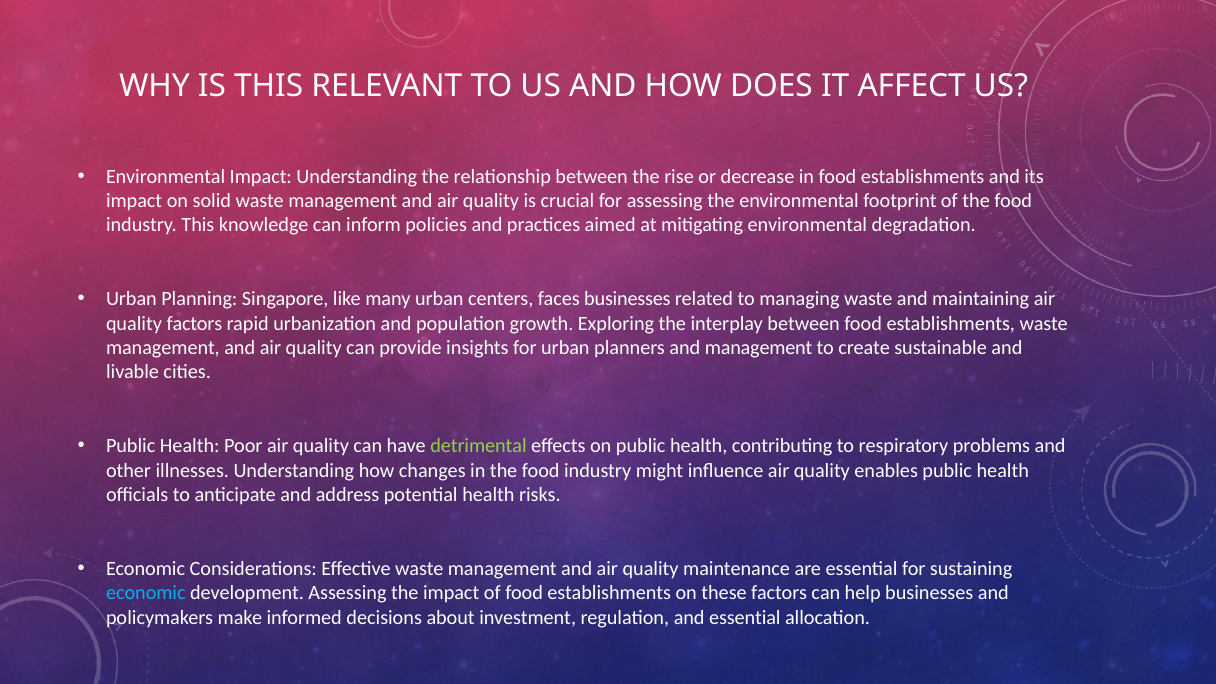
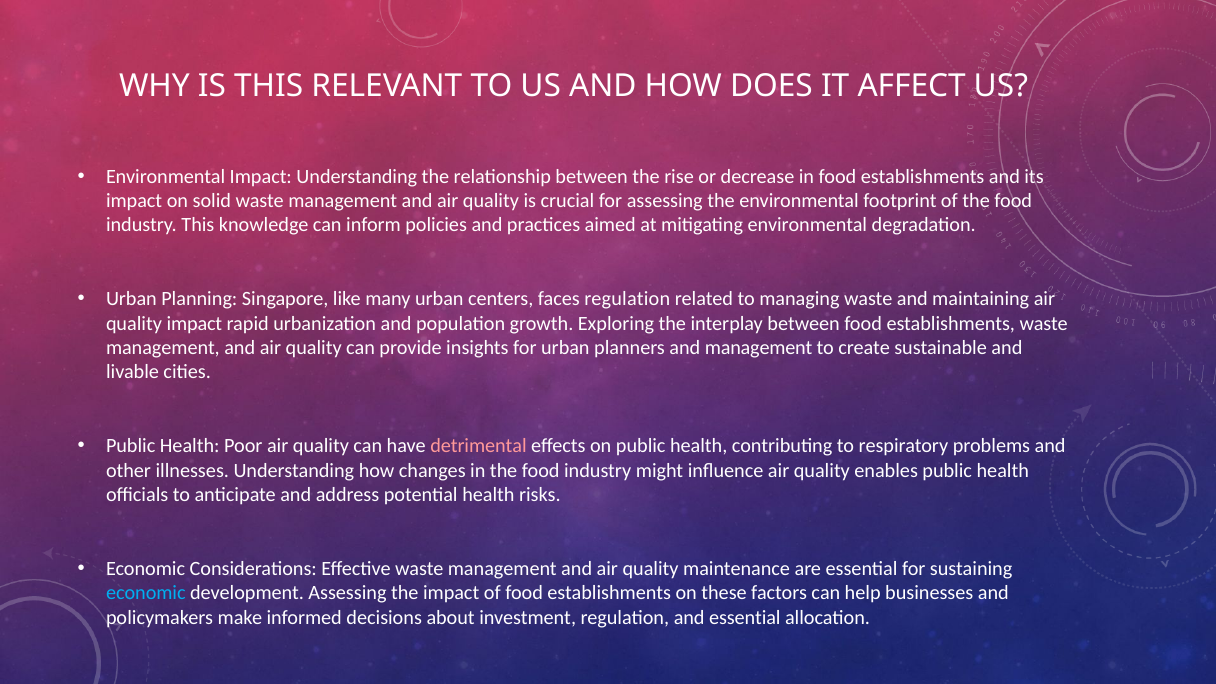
faces businesses: businesses -> regulation
quality factors: factors -> impact
detrimental colour: light green -> pink
